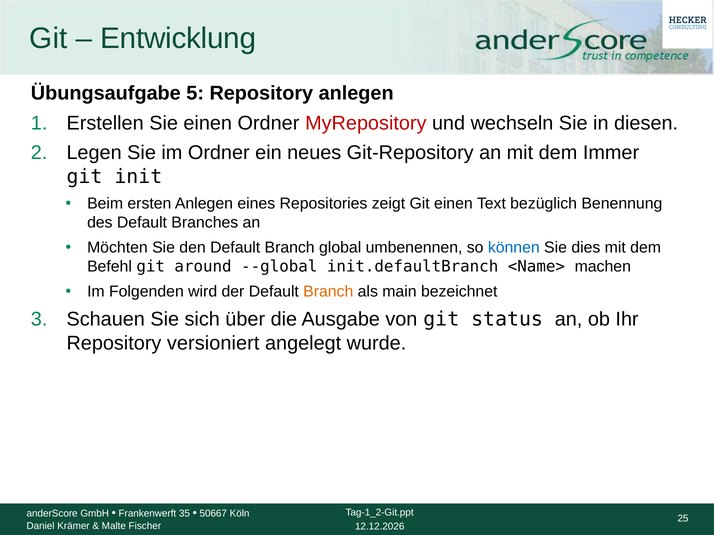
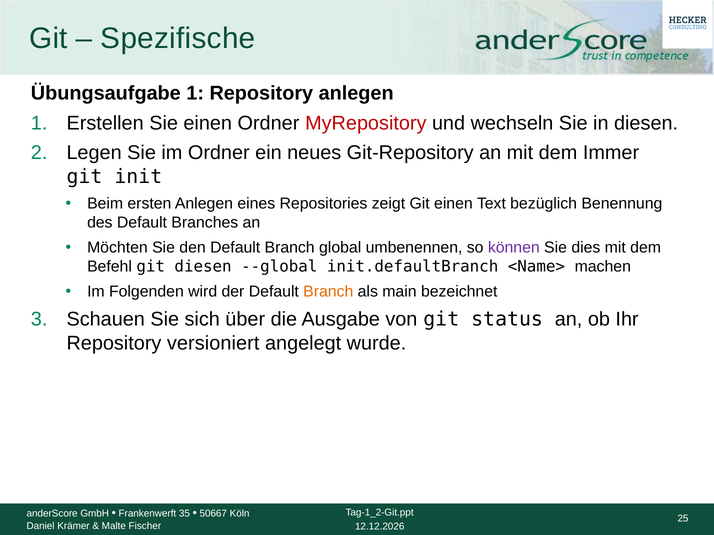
Entwicklung: Entwicklung -> Spezifische
Übungsaufgabe 5: 5 -> 1
können colour: blue -> purple
git around: around -> diesen
